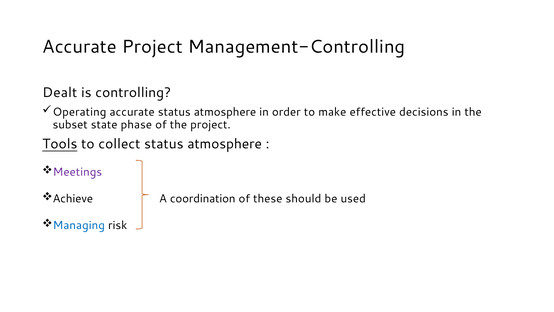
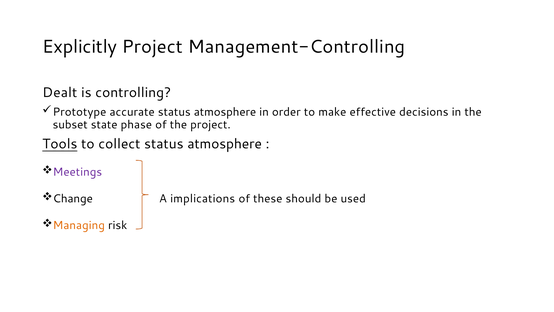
Accurate at (80, 47): Accurate -> Explicitly
Operating: Operating -> Prototype
Achieve: Achieve -> Change
coordination: coordination -> implications
Managing colour: blue -> orange
